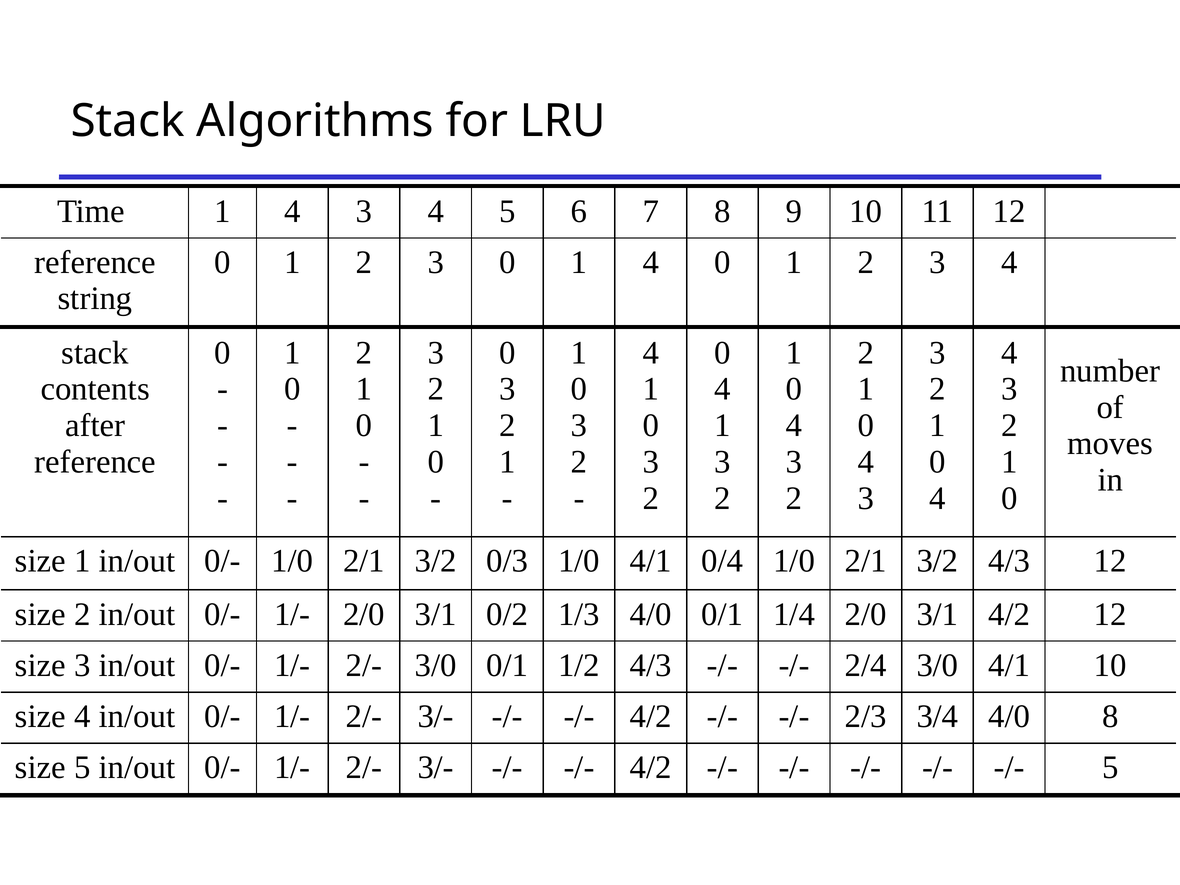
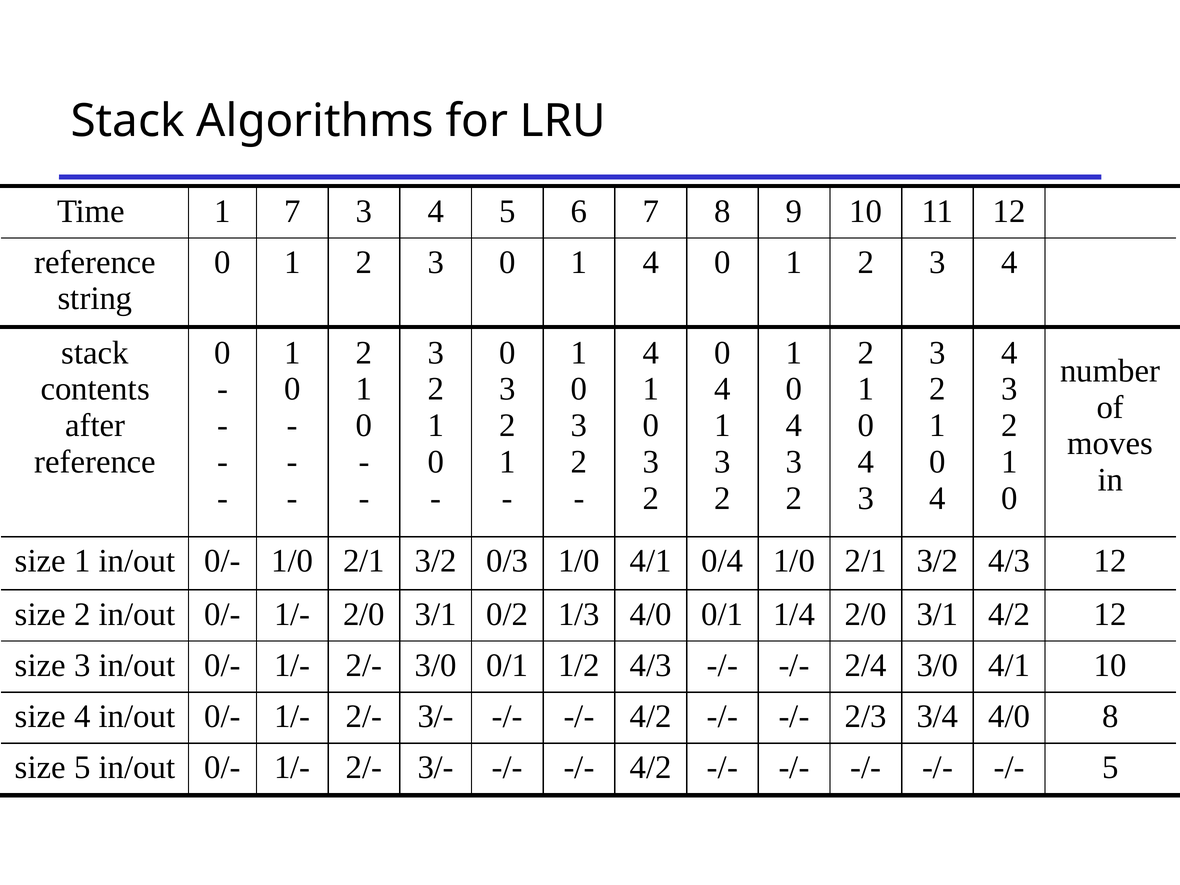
Time 1 4: 4 -> 7
